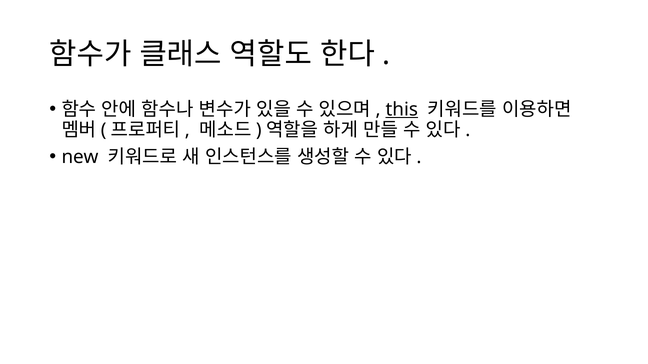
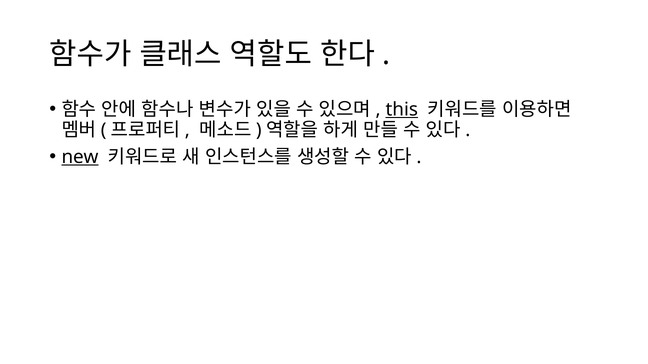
new underline: none -> present
